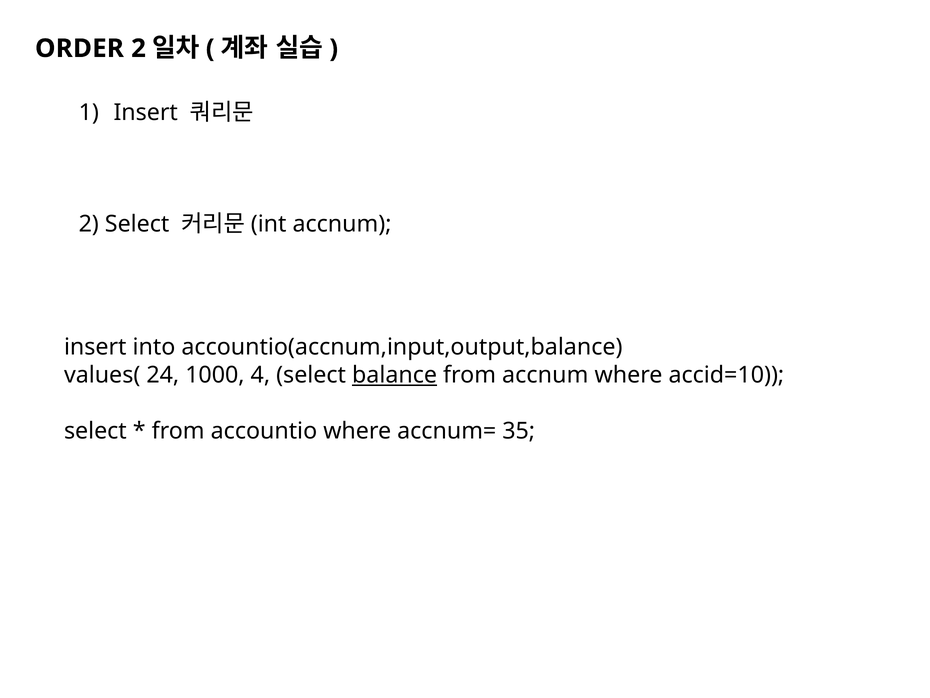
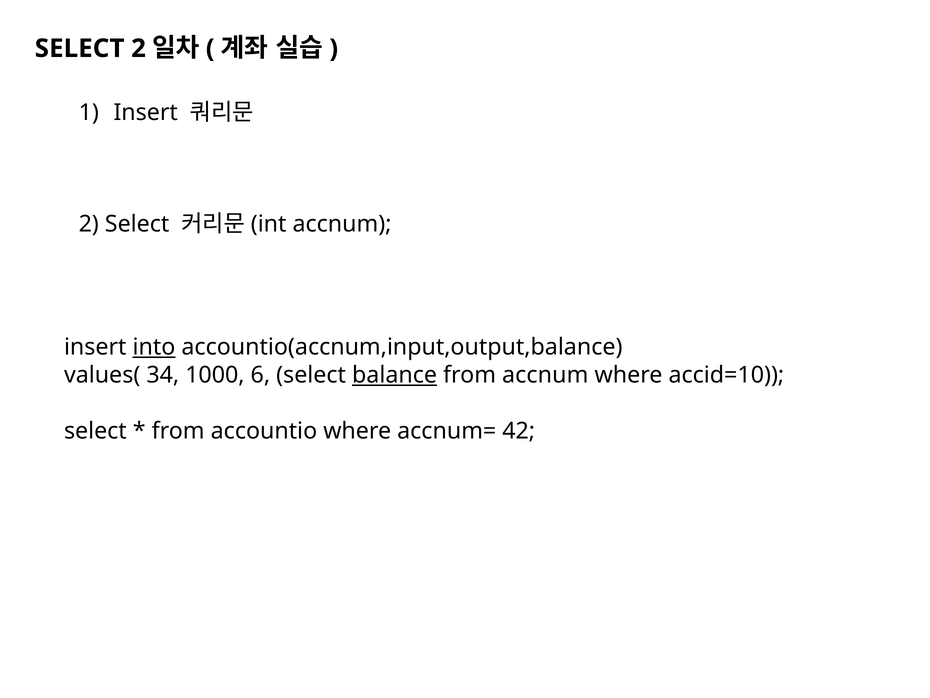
ORDER at (79, 48): ORDER -> SELECT
into underline: none -> present
24: 24 -> 34
4: 4 -> 6
35: 35 -> 42
